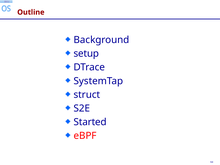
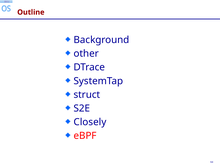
setup: setup -> other
Started: Started -> Closely
